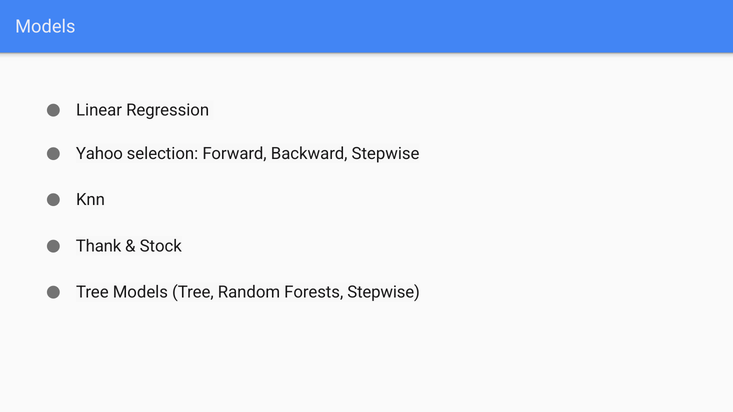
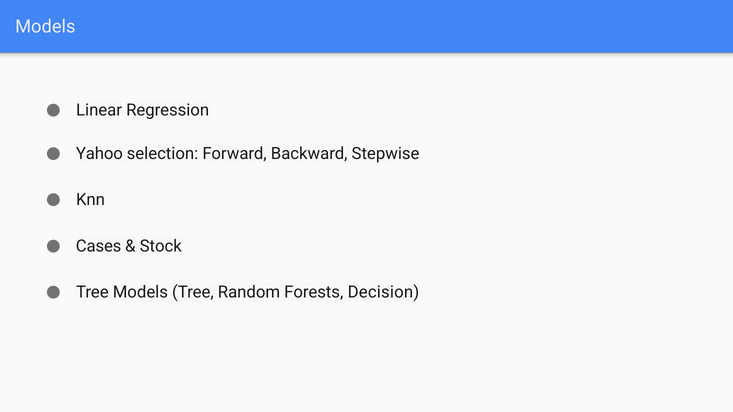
Thank: Thank -> Cases
Forests Stepwise: Stepwise -> Decision
